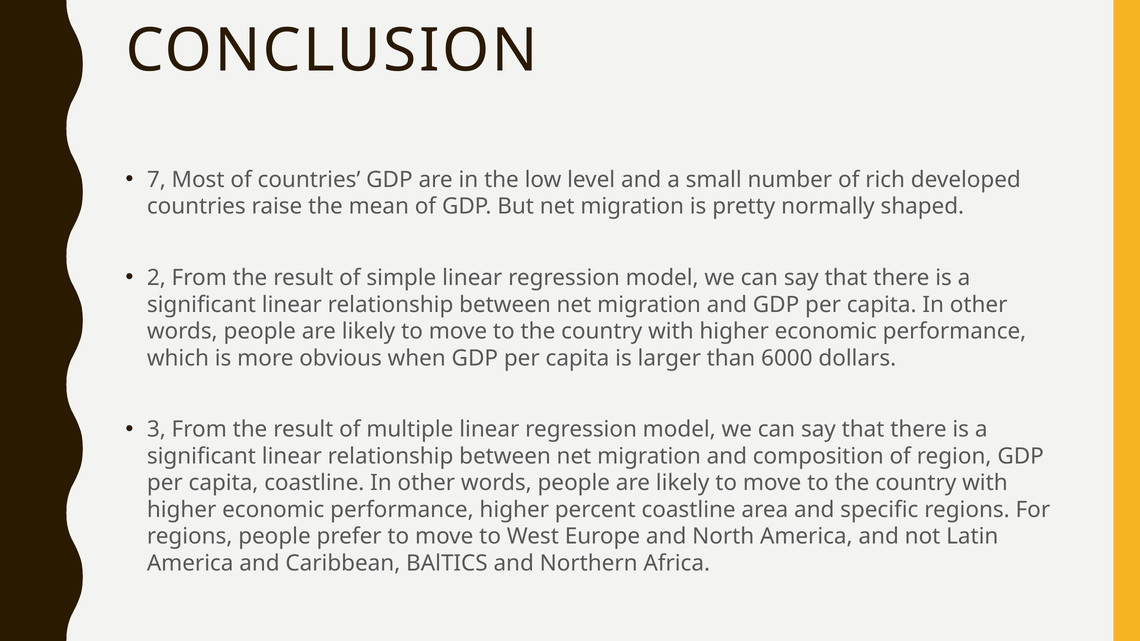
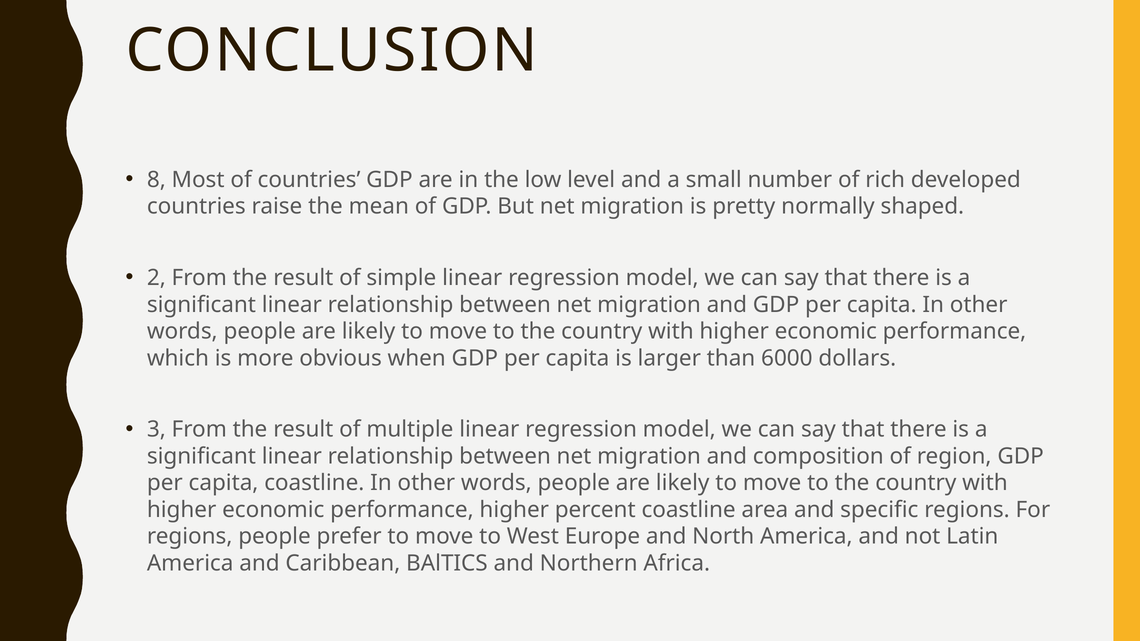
7: 7 -> 8
